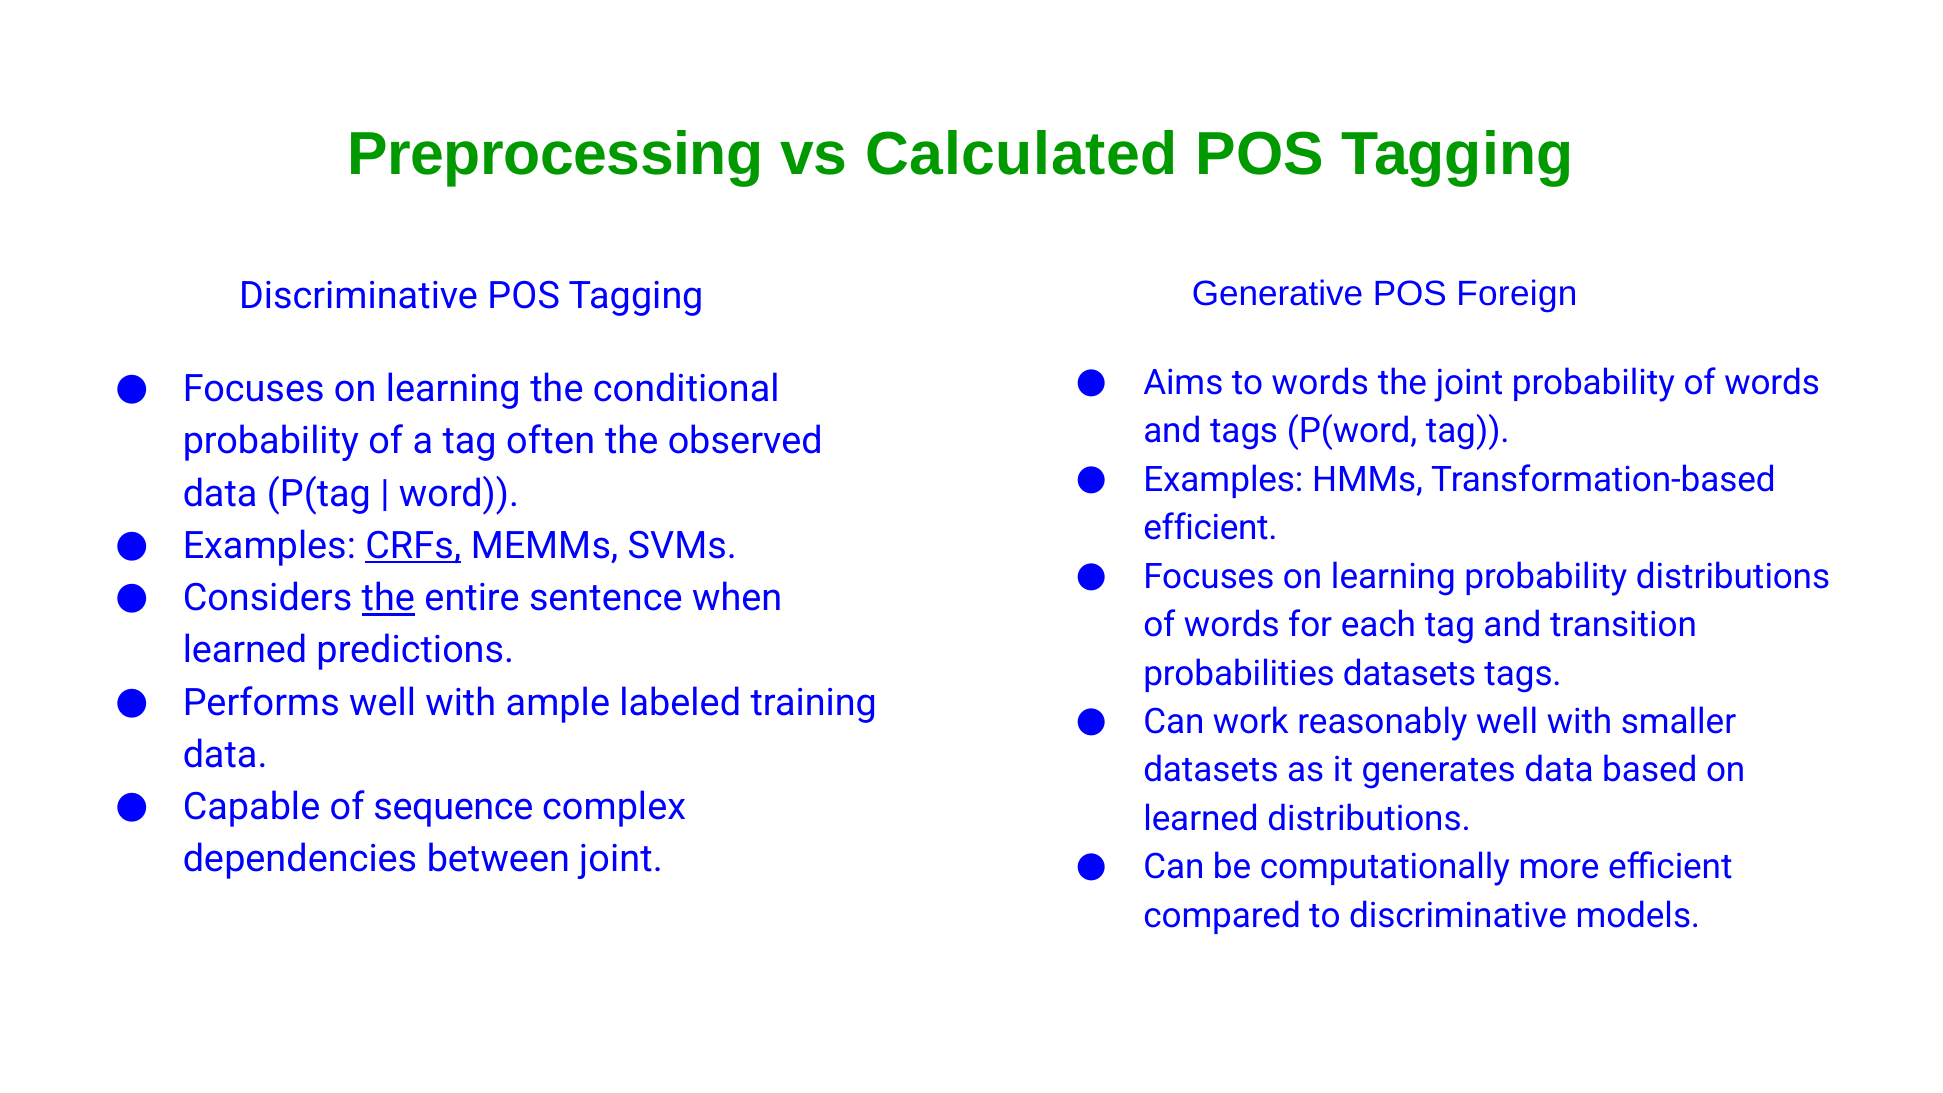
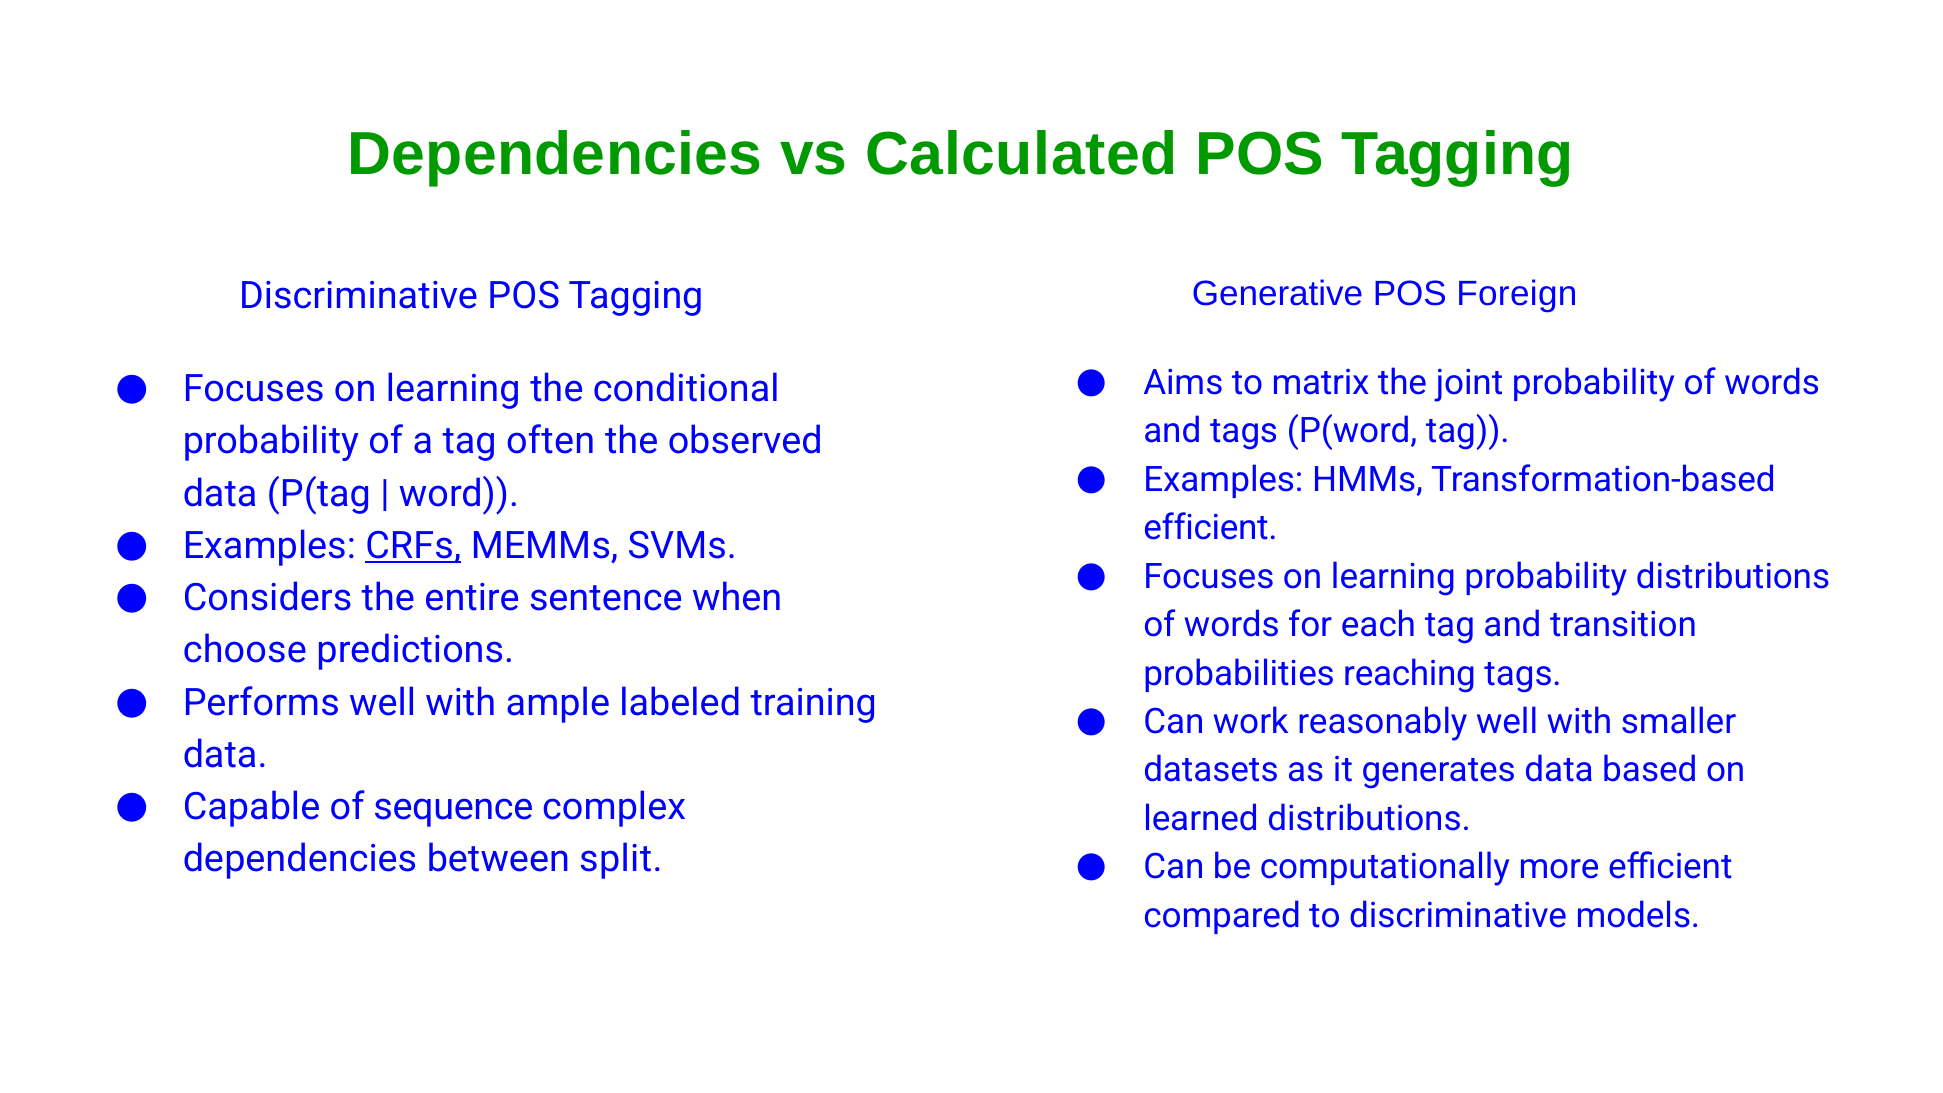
Preprocessing at (555, 155): Preprocessing -> Dependencies
to words: words -> matrix
the at (388, 598) underline: present -> none
learned at (245, 650): learned -> choose
probabilities datasets: datasets -> reaching
between joint: joint -> split
